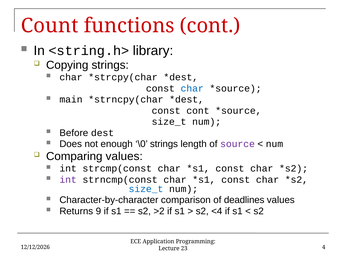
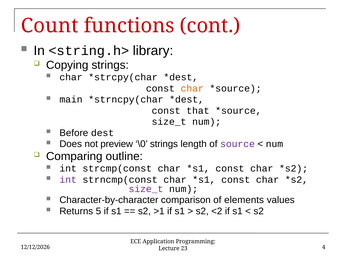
char at (192, 89) colour: blue -> orange
const cont: cont -> that
enough: enough -> preview
Comparing values: values -> outline
size_t at (146, 189) colour: blue -> purple
deadlines: deadlines -> elements
9: 9 -> 5
>2: >2 -> >1
<4: <4 -> <2
